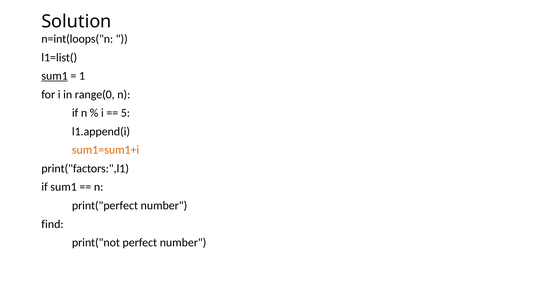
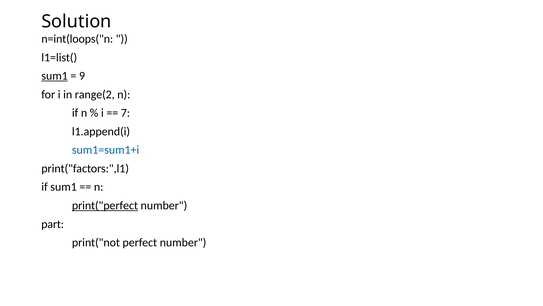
1: 1 -> 9
range(0: range(0 -> range(2
5: 5 -> 7
sum1=sum1+i colour: orange -> blue
print("perfect underline: none -> present
find: find -> part
